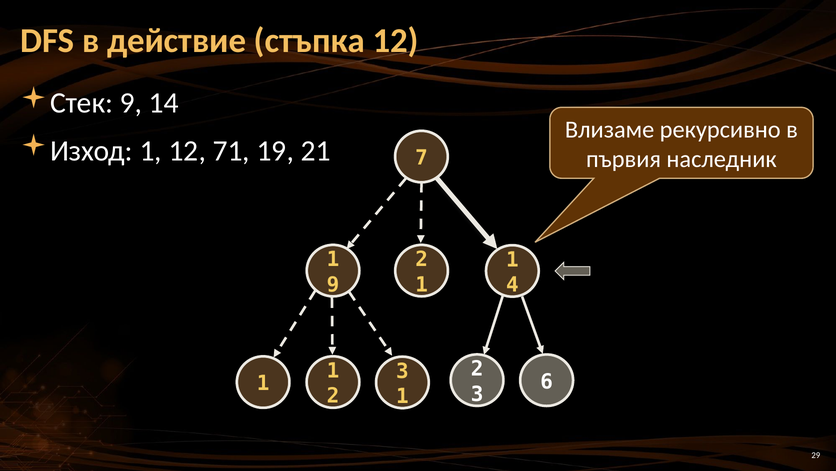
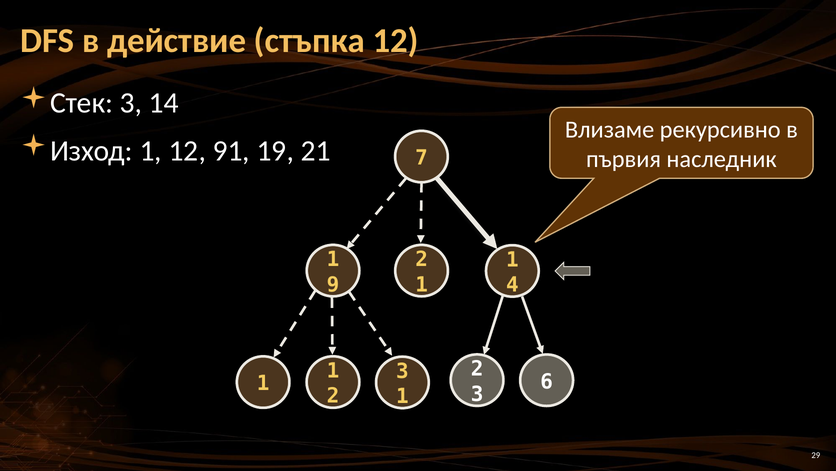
Стек 9: 9 -> 3
71: 71 -> 91
